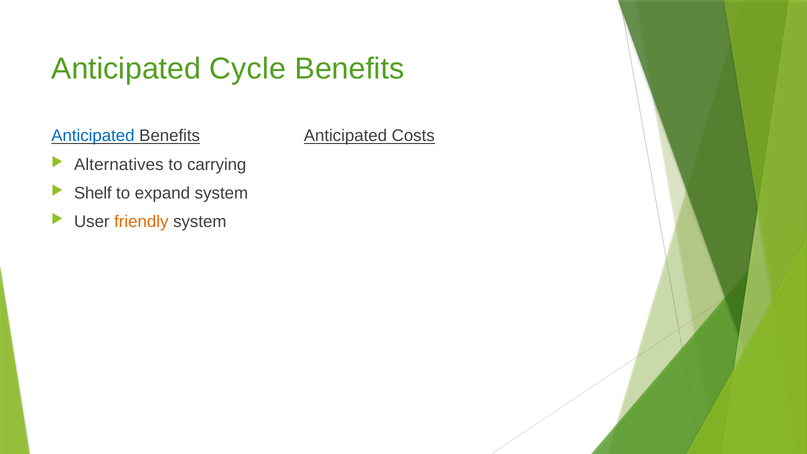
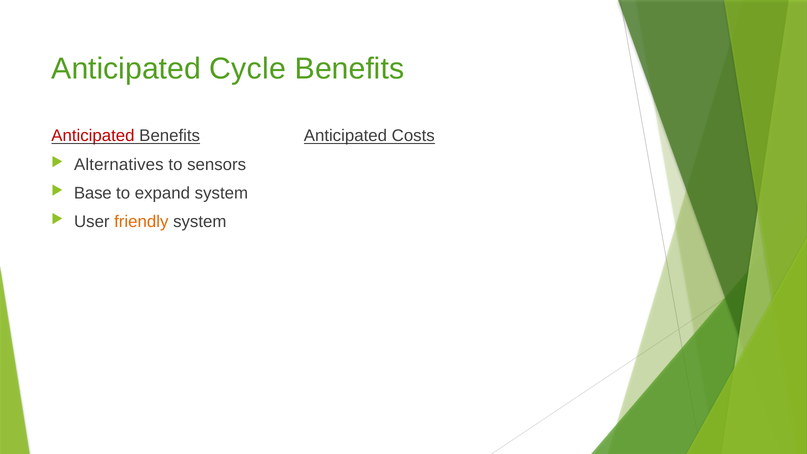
Anticipated at (93, 136) colour: blue -> red
carrying: carrying -> sensors
Shelf: Shelf -> Base
